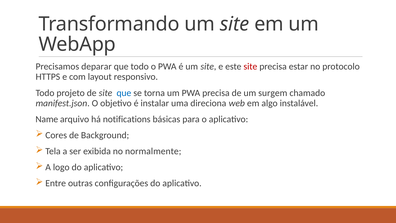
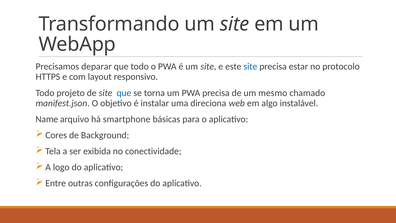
site at (250, 67) colour: red -> blue
surgem: surgem -> mesmo
notifications: notifications -> smartphone
normalmente: normalmente -> conectividade
